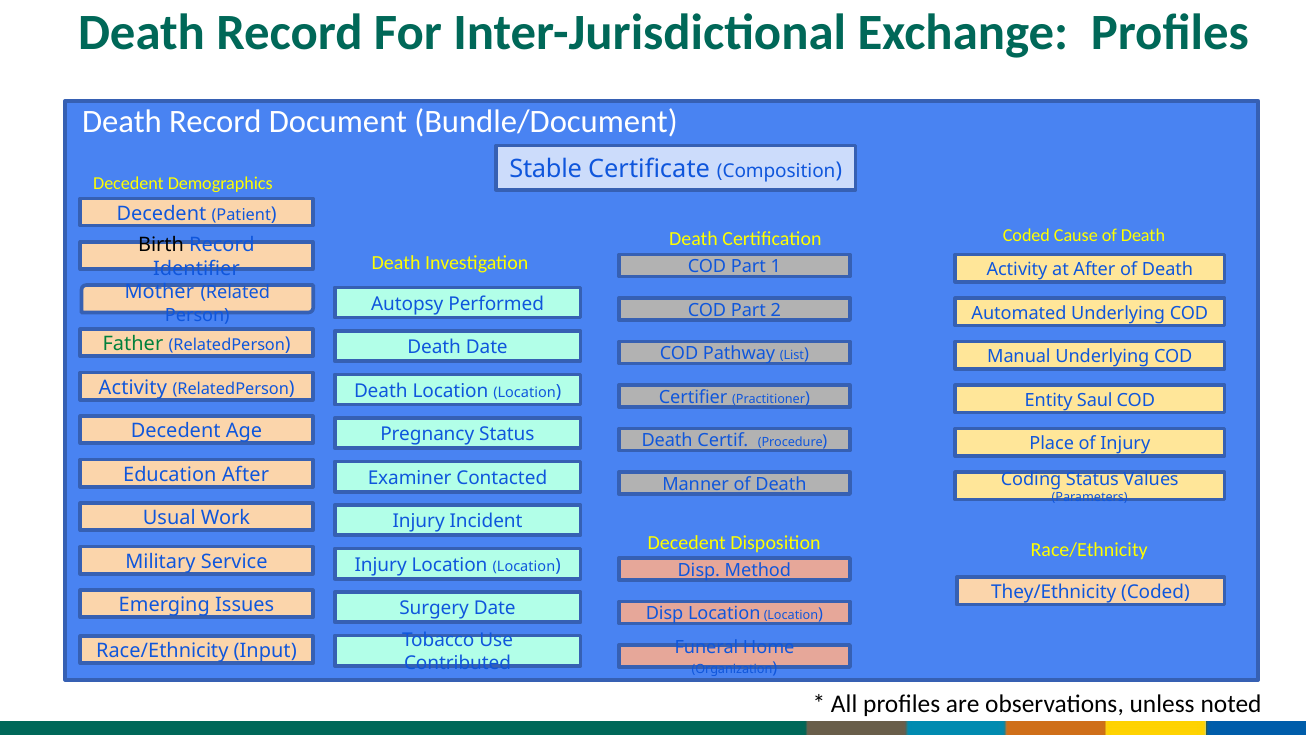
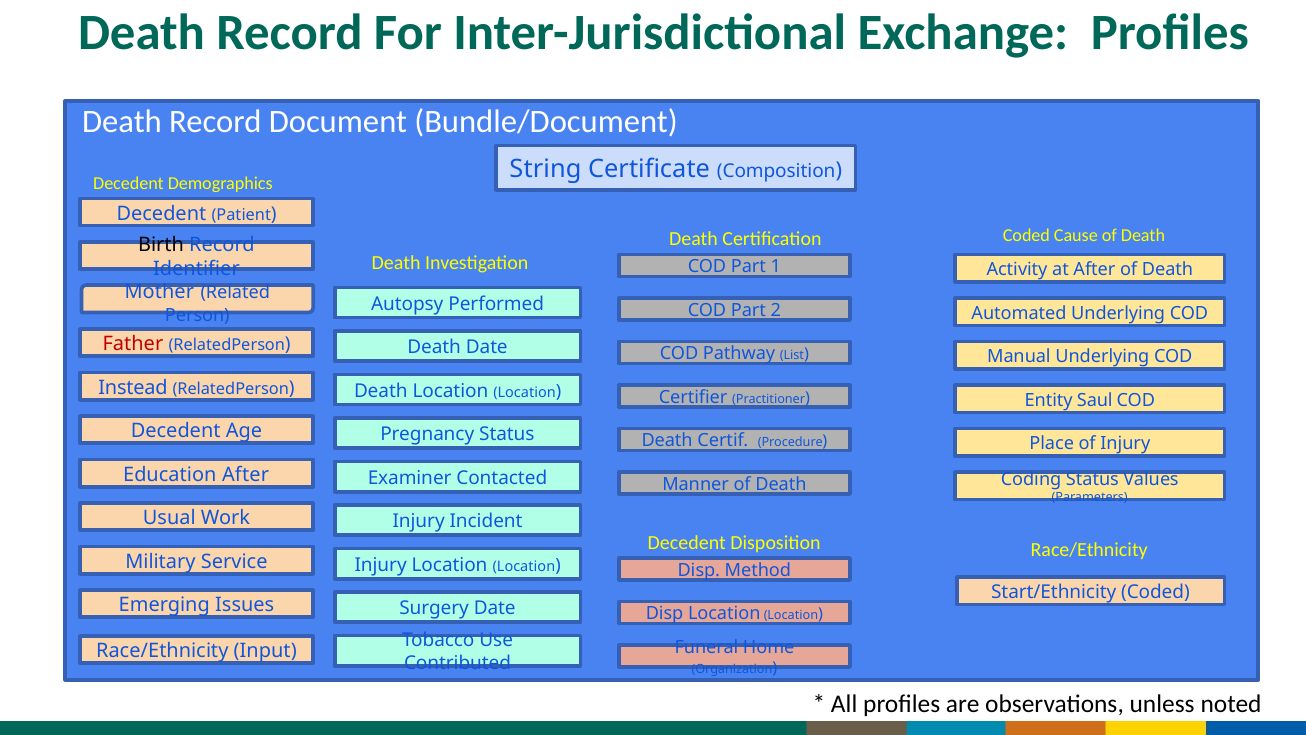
Stable: Stable -> String
Father colour: green -> red
Activity at (133, 387): Activity -> Instead
They/Ethnicity: They/Ethnicity -> Start/Ethnicity
